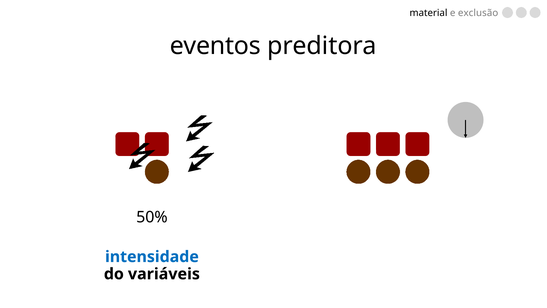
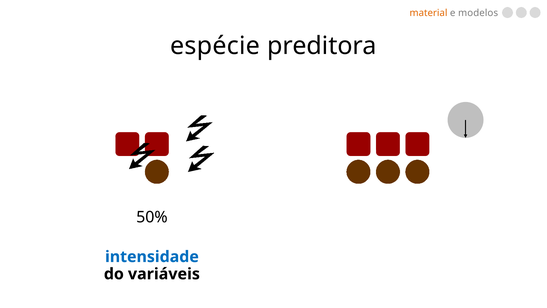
material colour: black -> orange
exclusão: exclusão -> modelos
eventos: eventos -> espécie
